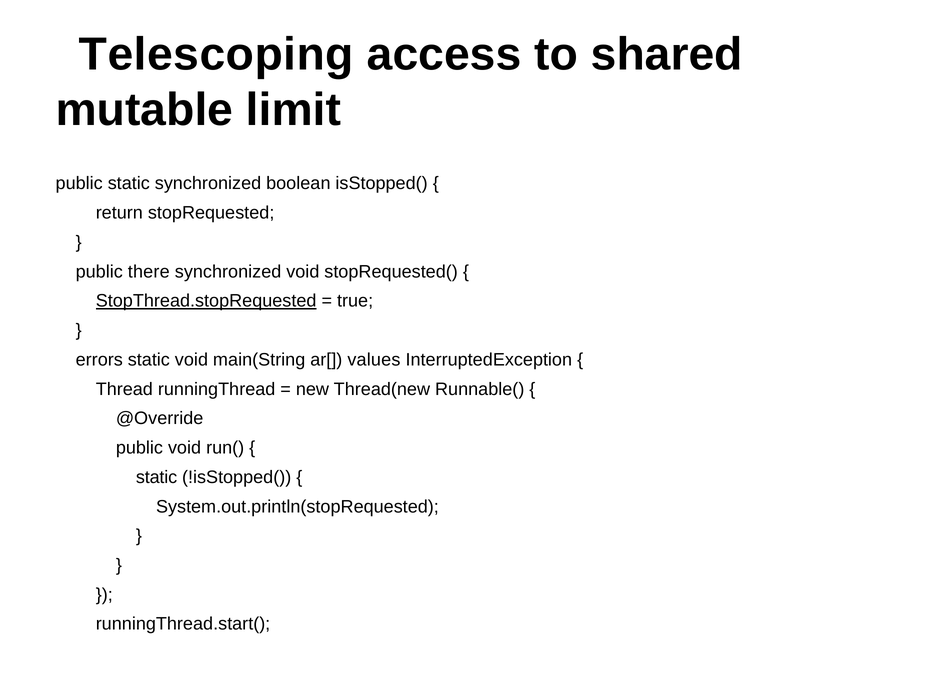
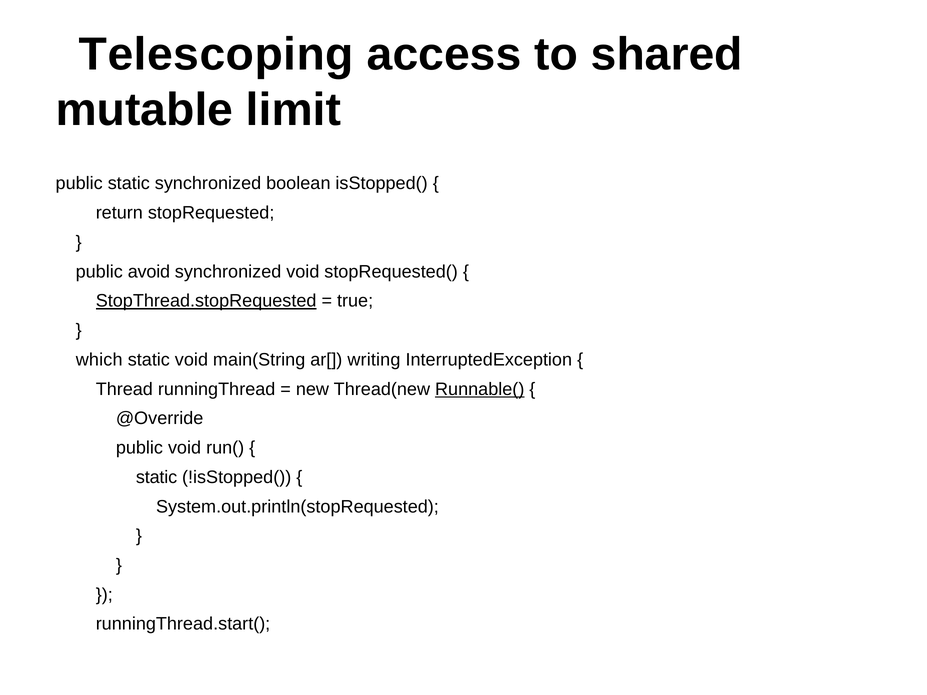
there: there -> avoid
errors: errors -> which
values: values -> writing
Runnable( underline: none -> present
